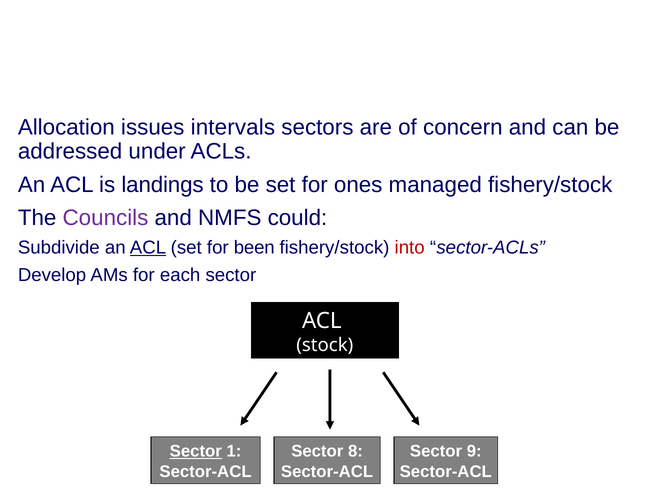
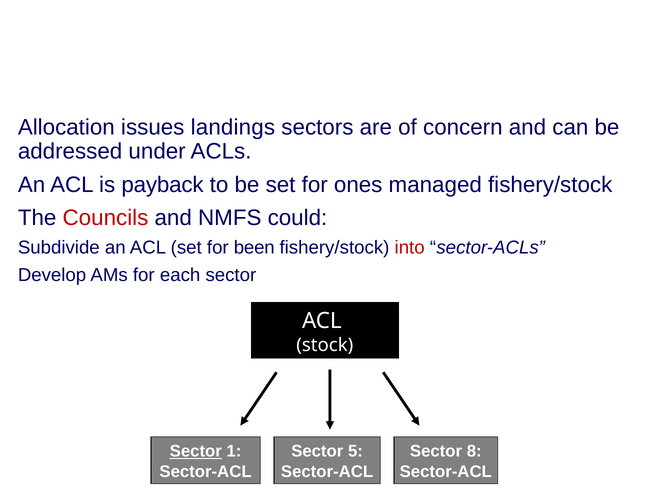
intervals: intervals -> landings
landings: landings -> payback
Councils colour: purple -> red
ACL at (148, 247) underline: present -> none
8: 8 -> 5
9: 9 -> 8
